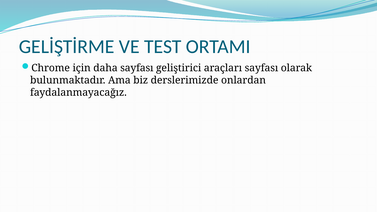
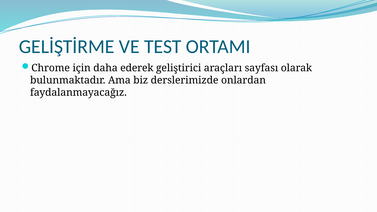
daha sayfası: sayfası -> ederek
